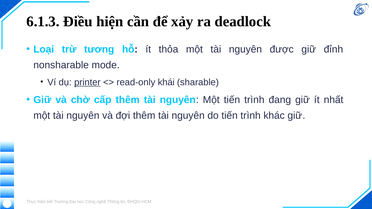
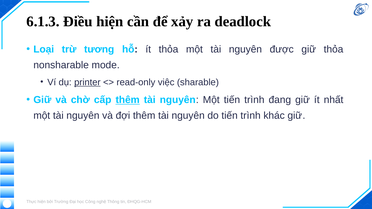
giữ đỉnh: đỉnh -> thỏa
khái: khái -> việc
thêm at (128, 100) underline: none -> present
